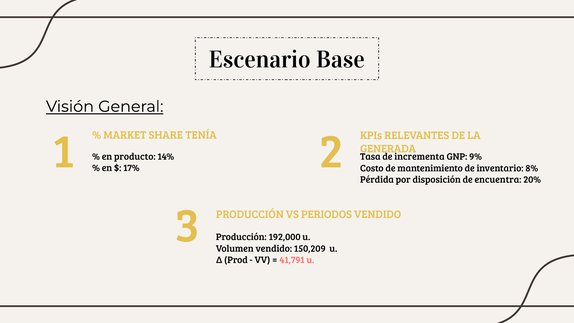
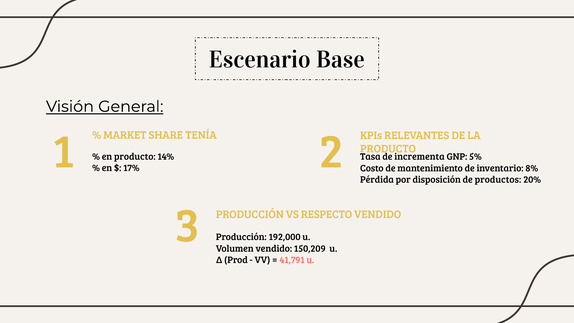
GENERADA at (388, 149): GENERADA -> PRODUCTO
9%: 9% -> 5%
encuentra: encuentra -> productos
PERIODOS: PERIODOS -> RESPECTO
